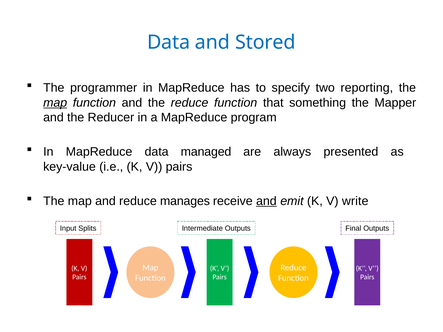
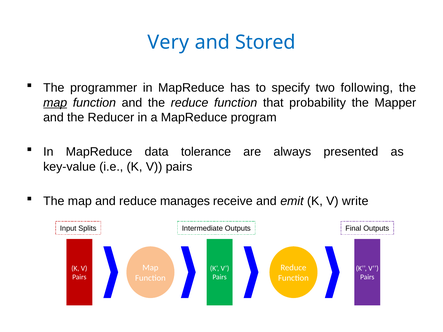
Data at (169, 42): Data -> Very
reporting: reporting -> following
something: something -> probability
managed: managed -> tolerance
and at (266, 201) underline: present -> none
